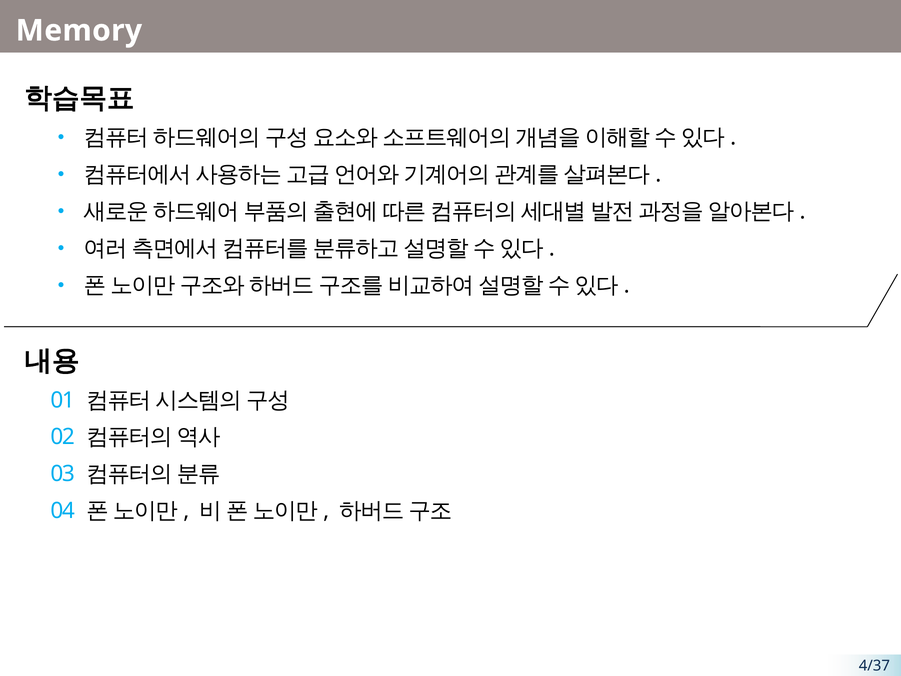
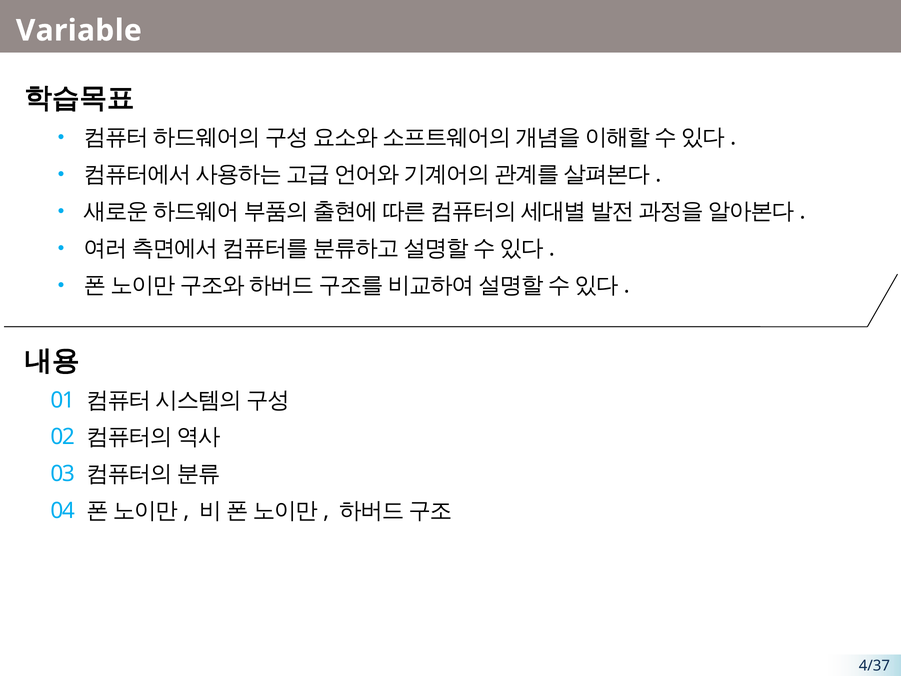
Memory: Memory -> Variable
